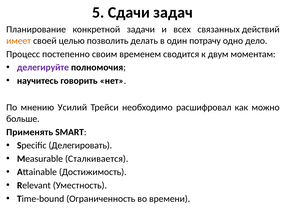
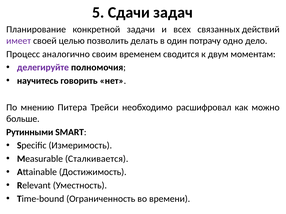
имеет colour: orange -> purple
постепенно: постепенно -> аналогично
Усилий: Усилий -> Питера
Применять: Применять -> Рутинными
Делегировать: Делегировать -> Измеримость
